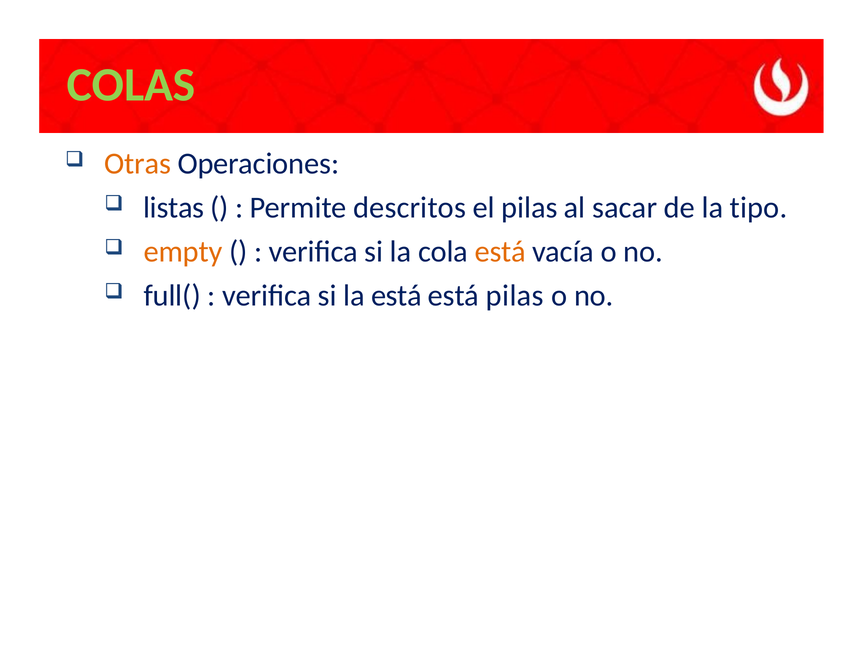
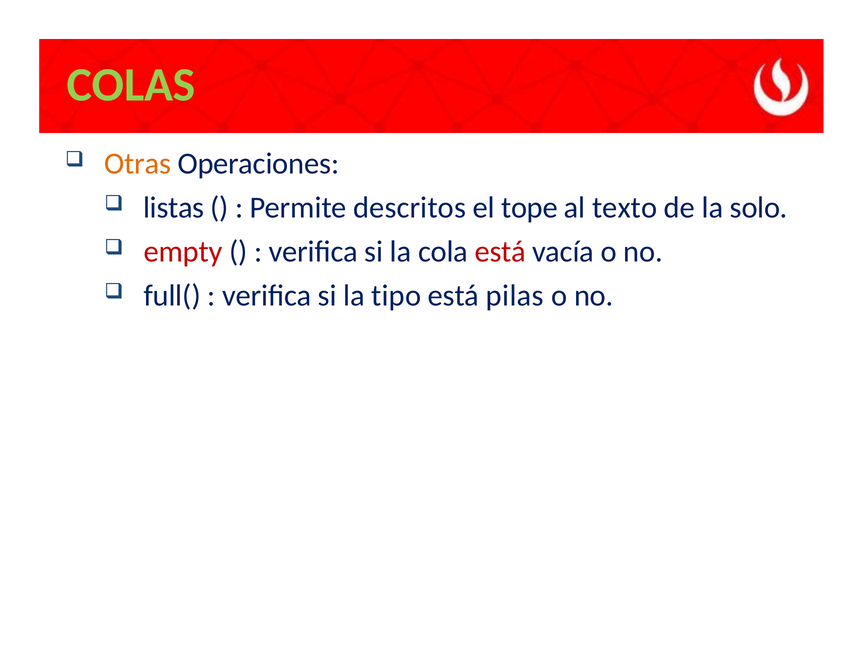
el pilas: pilas -> tope
sacar: sacar -> texto
tipo: tipo -> solo
empty colour: orange -> red
está at (500, 252) colour: orange -> red
la está: está -> tipo
